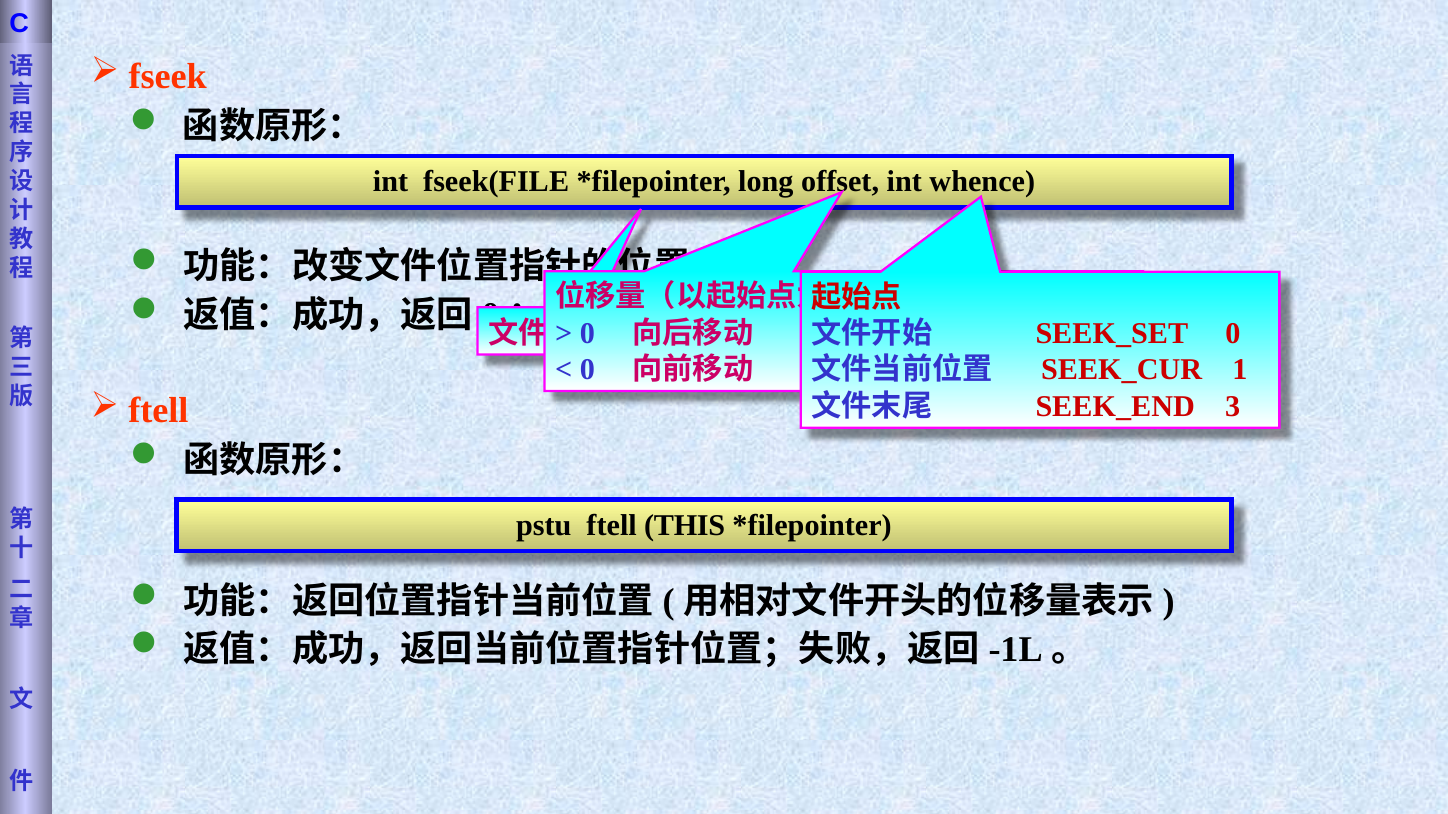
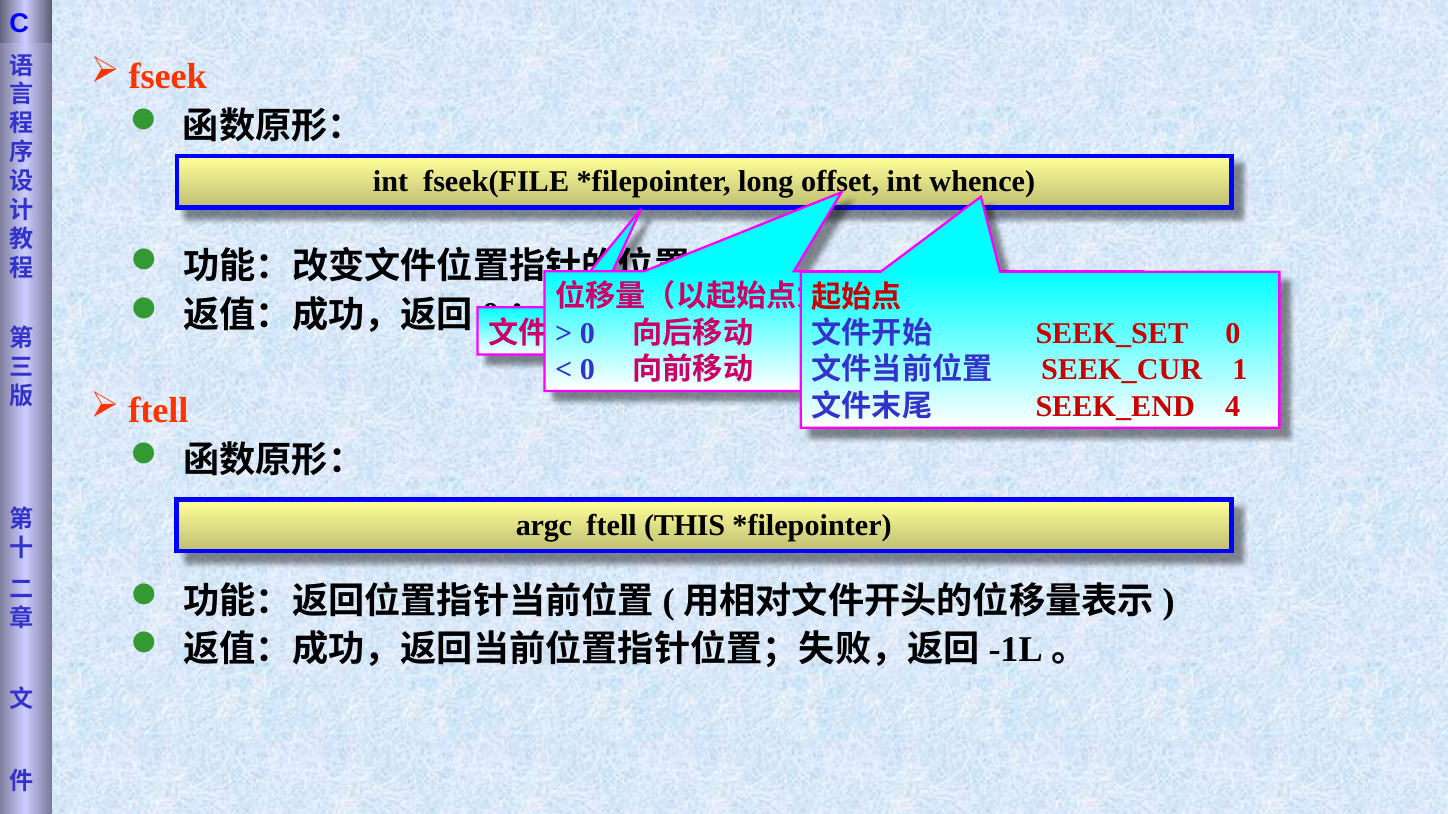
3: 3 -> 4
pstu: pstu -> argc
